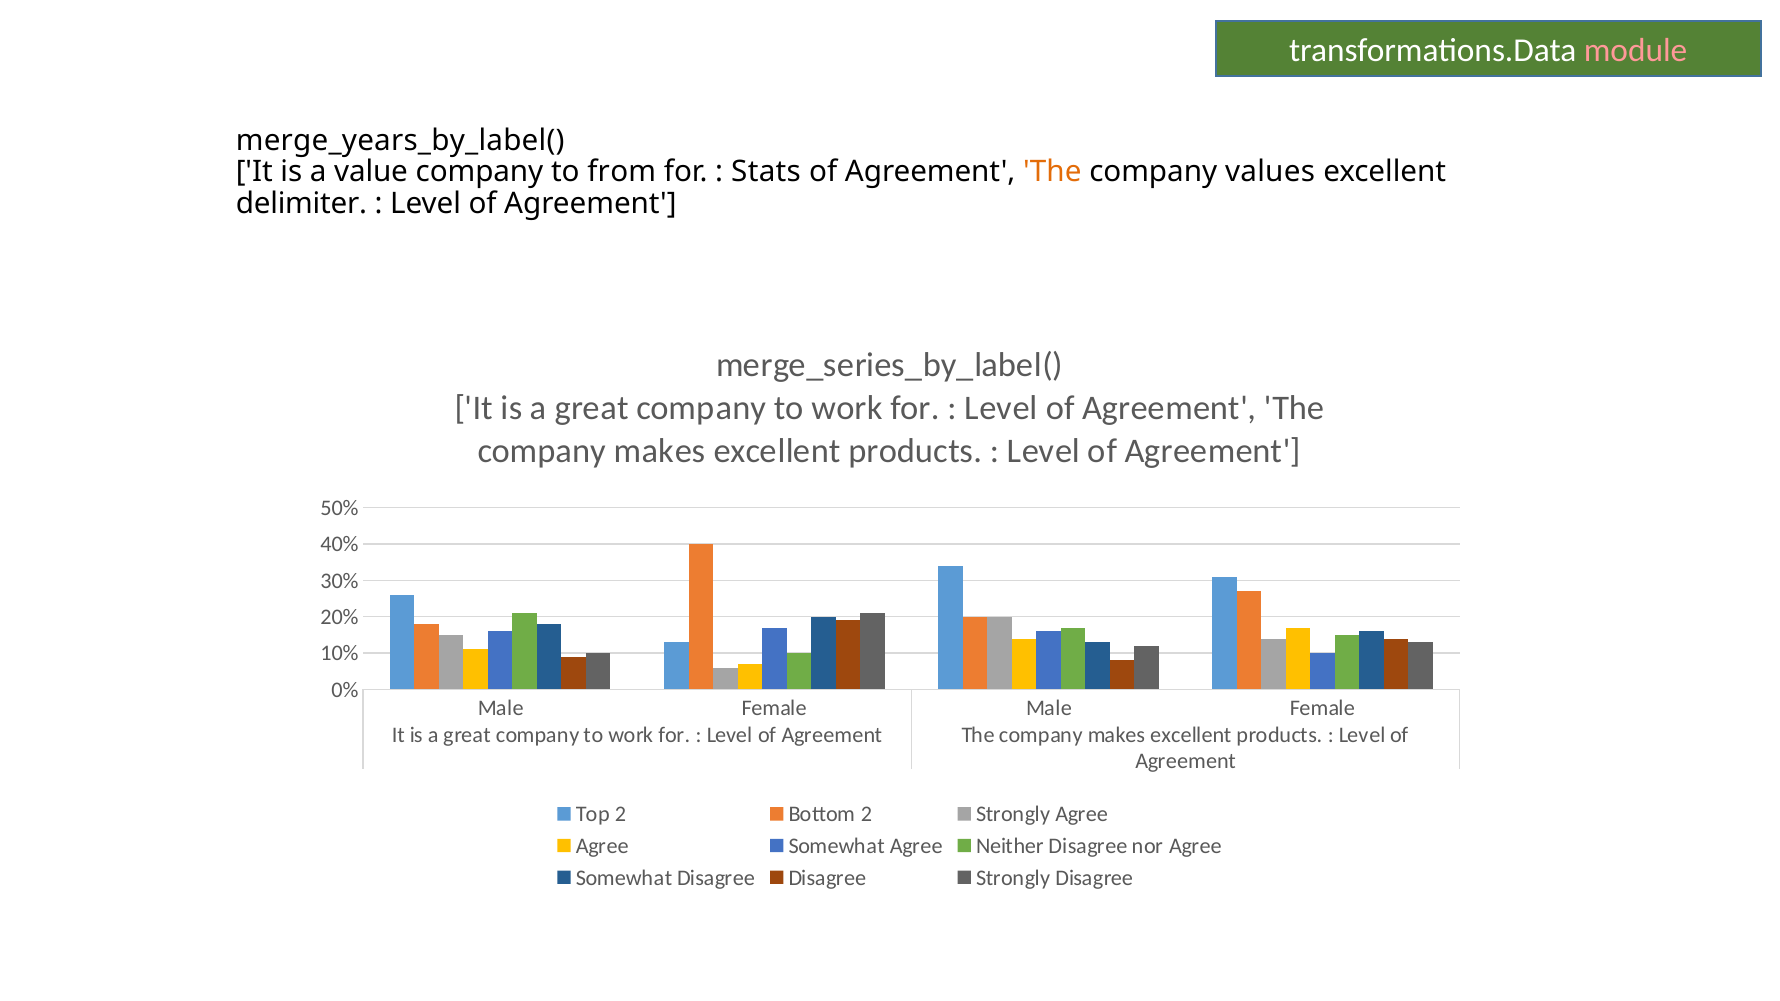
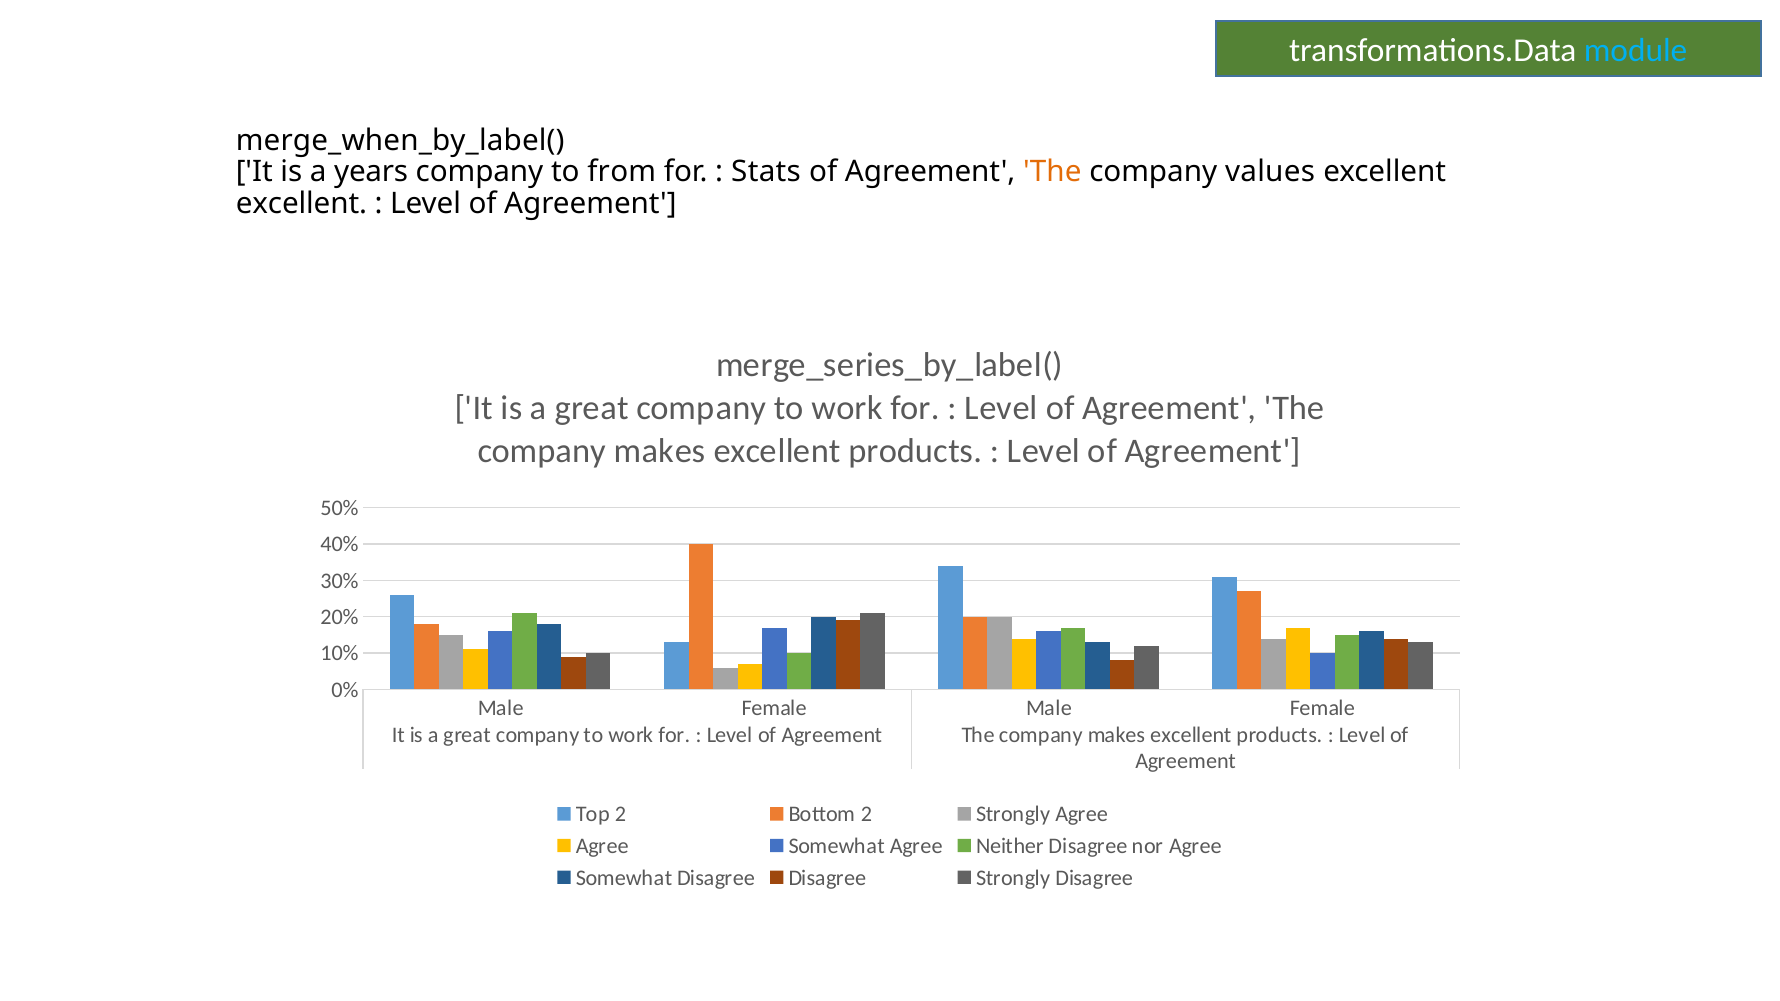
module colour: pink -> light blue
merge_years_by_label(: merge_years_by_label( -> merge_when_by_label(
value: value -> years
delimiter at (301, 204): delimiter -> excellent
